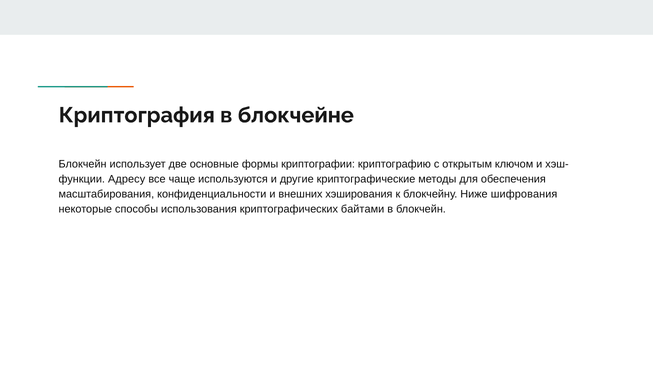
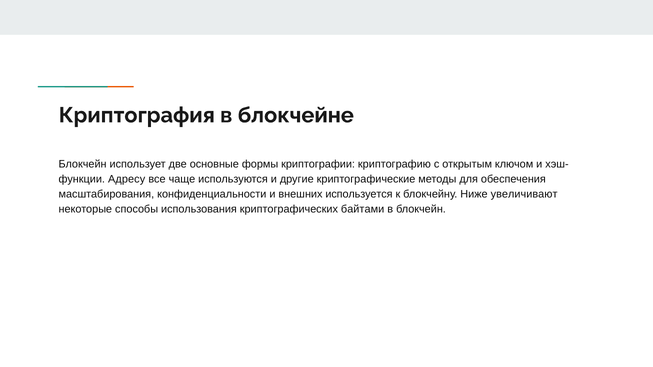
хэширования: хэширования -> используется
шифрования: шифрования -> увеличивают
